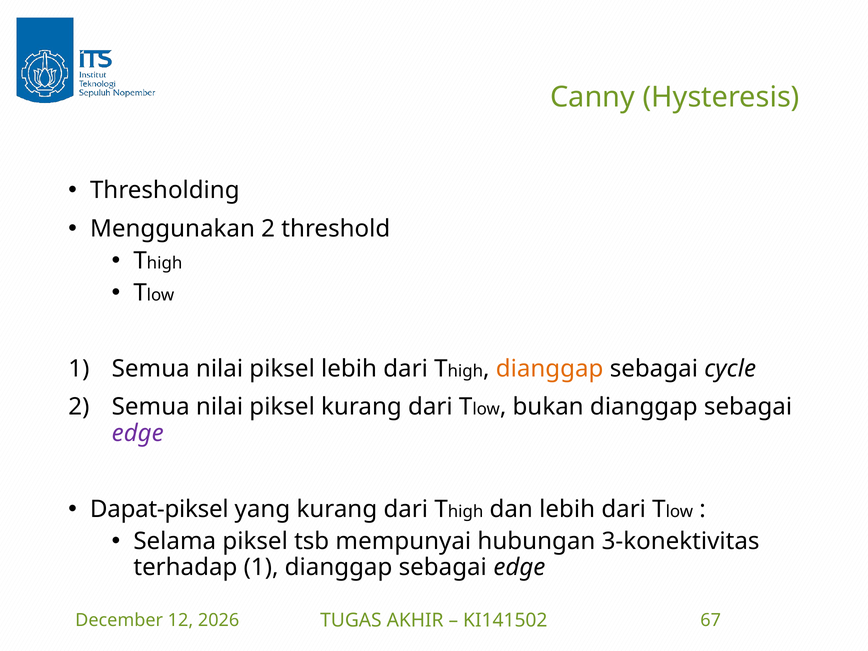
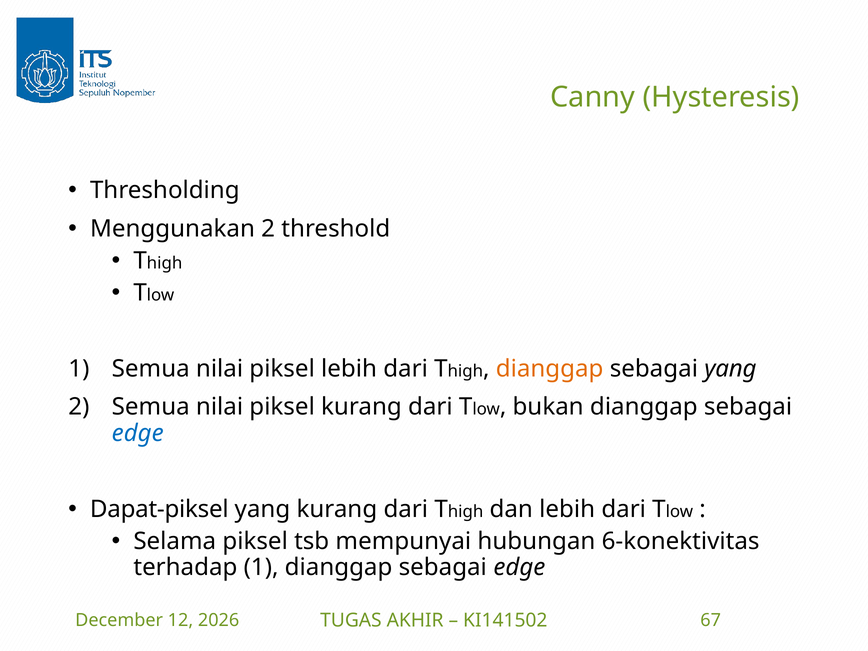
sebagai cycle: cycle -> yang
edge at (138, 433) colour: purple -> blue
3-konektivitas: 3-konektivitas -> 6-konektivitas
